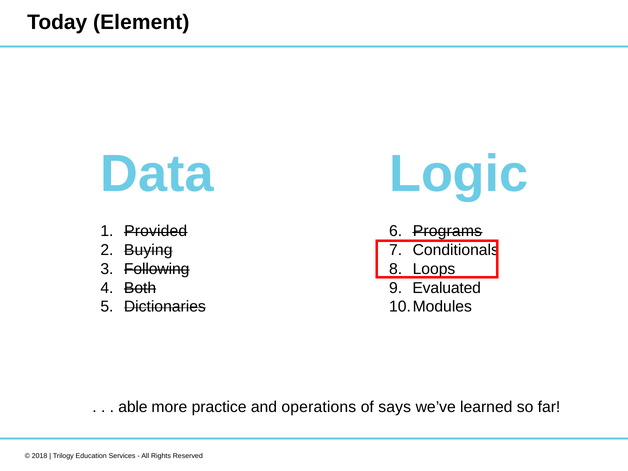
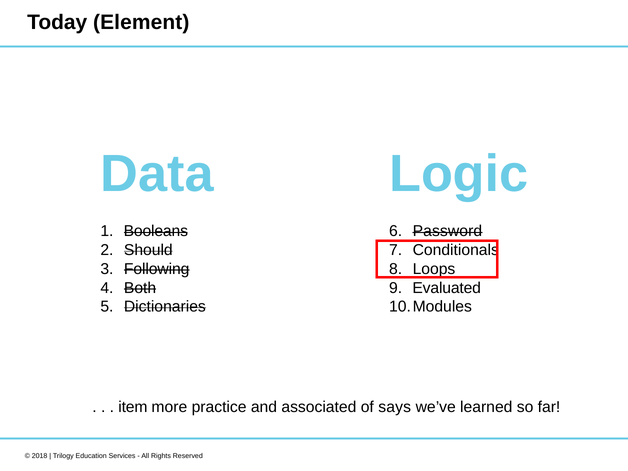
Provided: Provided -> Booleans
Programs: Programs -> Password
Buying: Buying -> Should
able: able -> item
operations: operations -> associated
